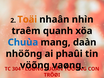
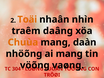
quanh: quanh -> daâng
Chuùa colour: blue -> orange
ai phaûi: phaûi -> mang
